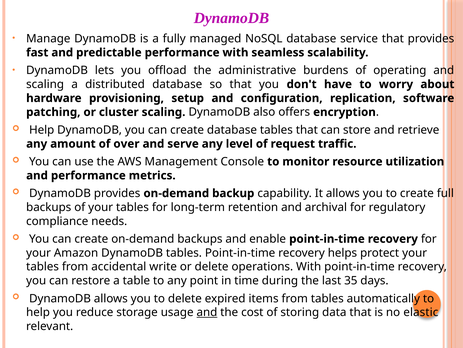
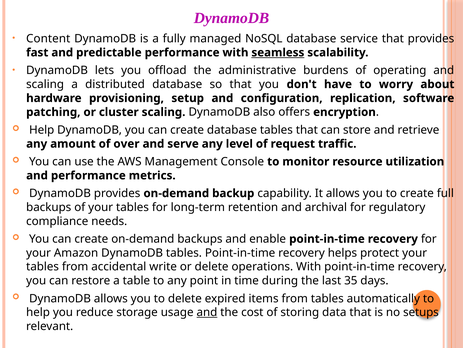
Manage: Manage -> Content
seamless underline: none -> present
elastic: elastic -> setups
